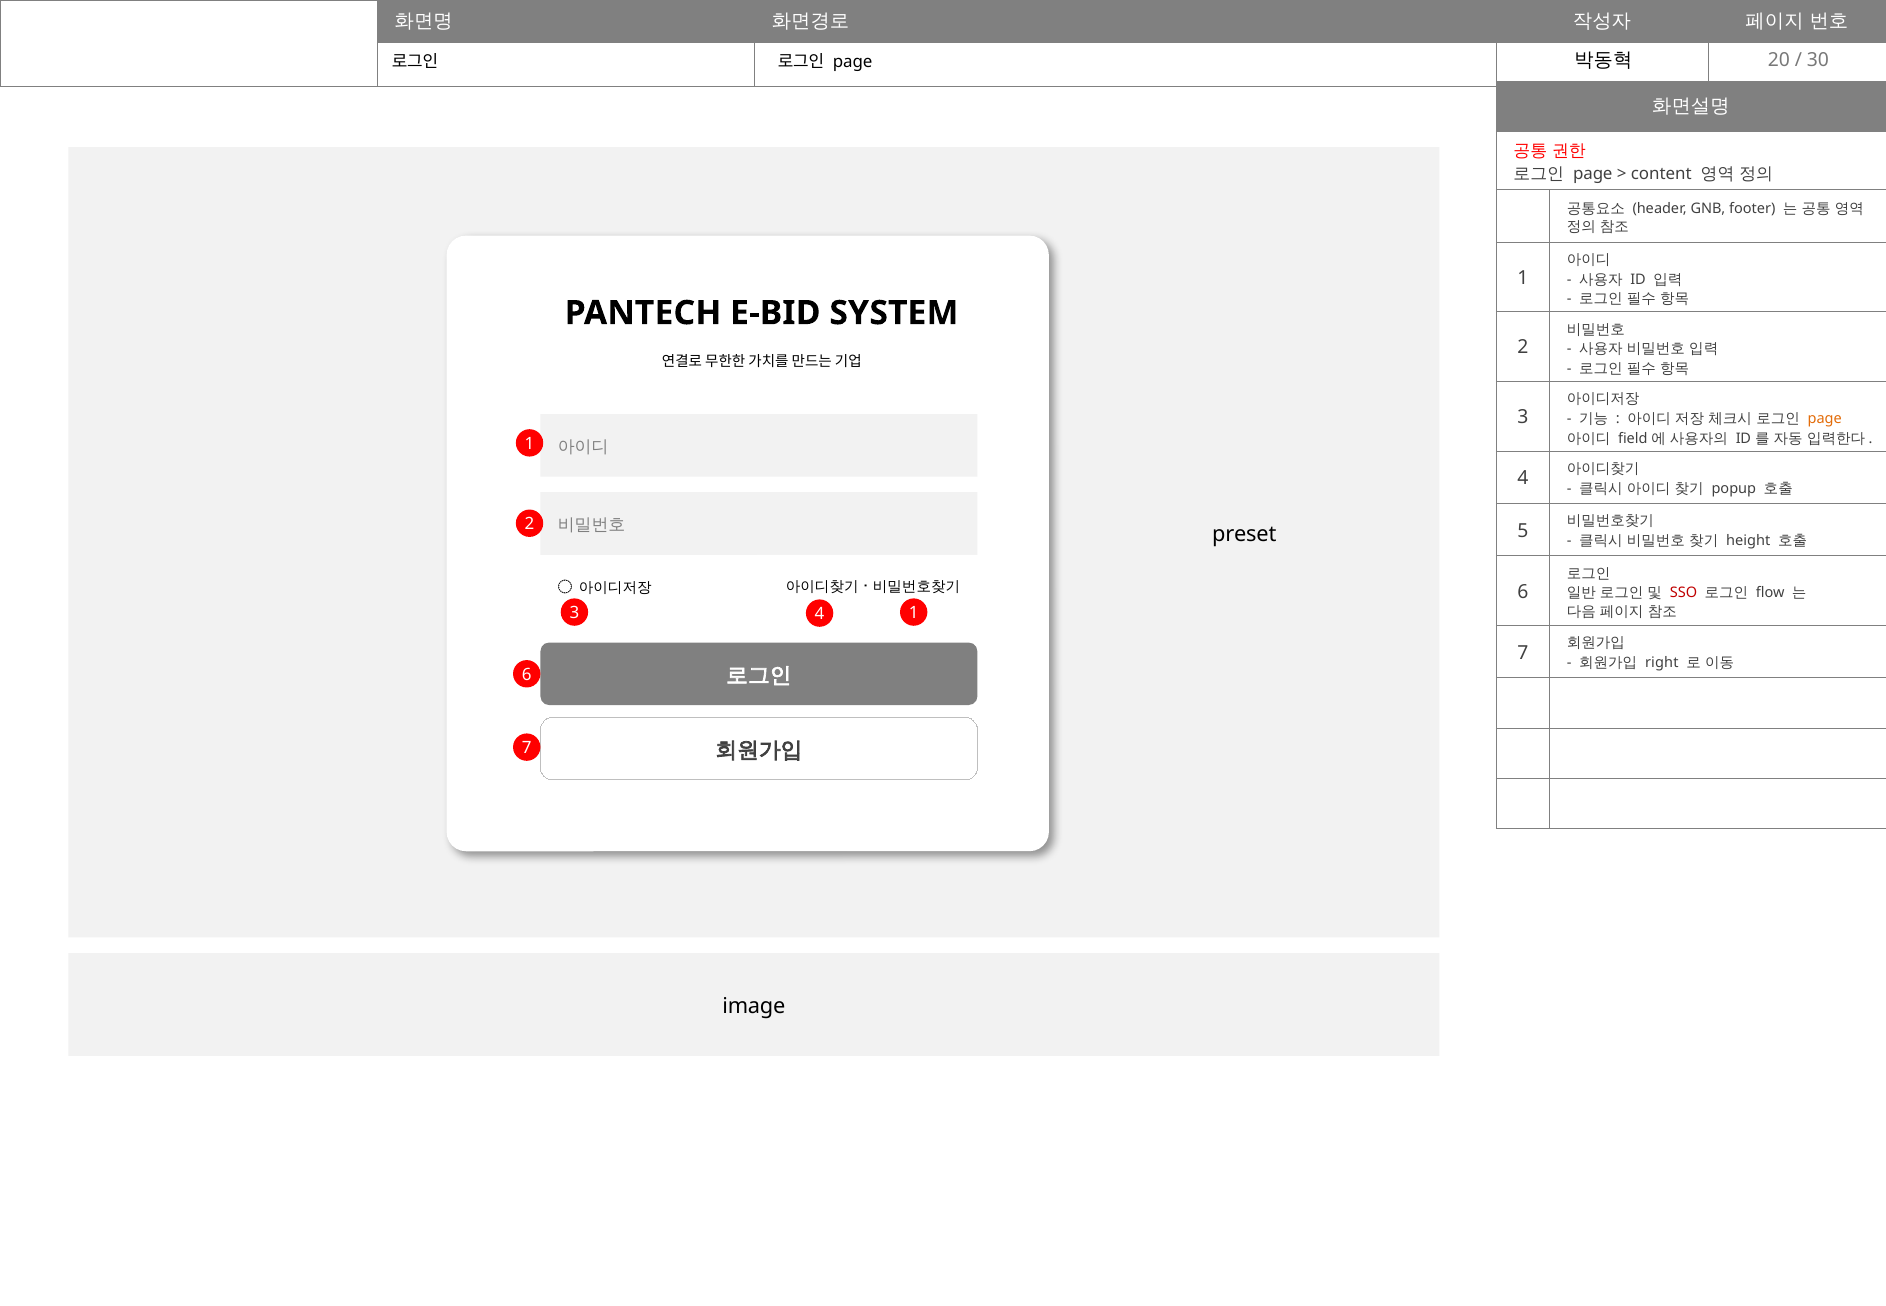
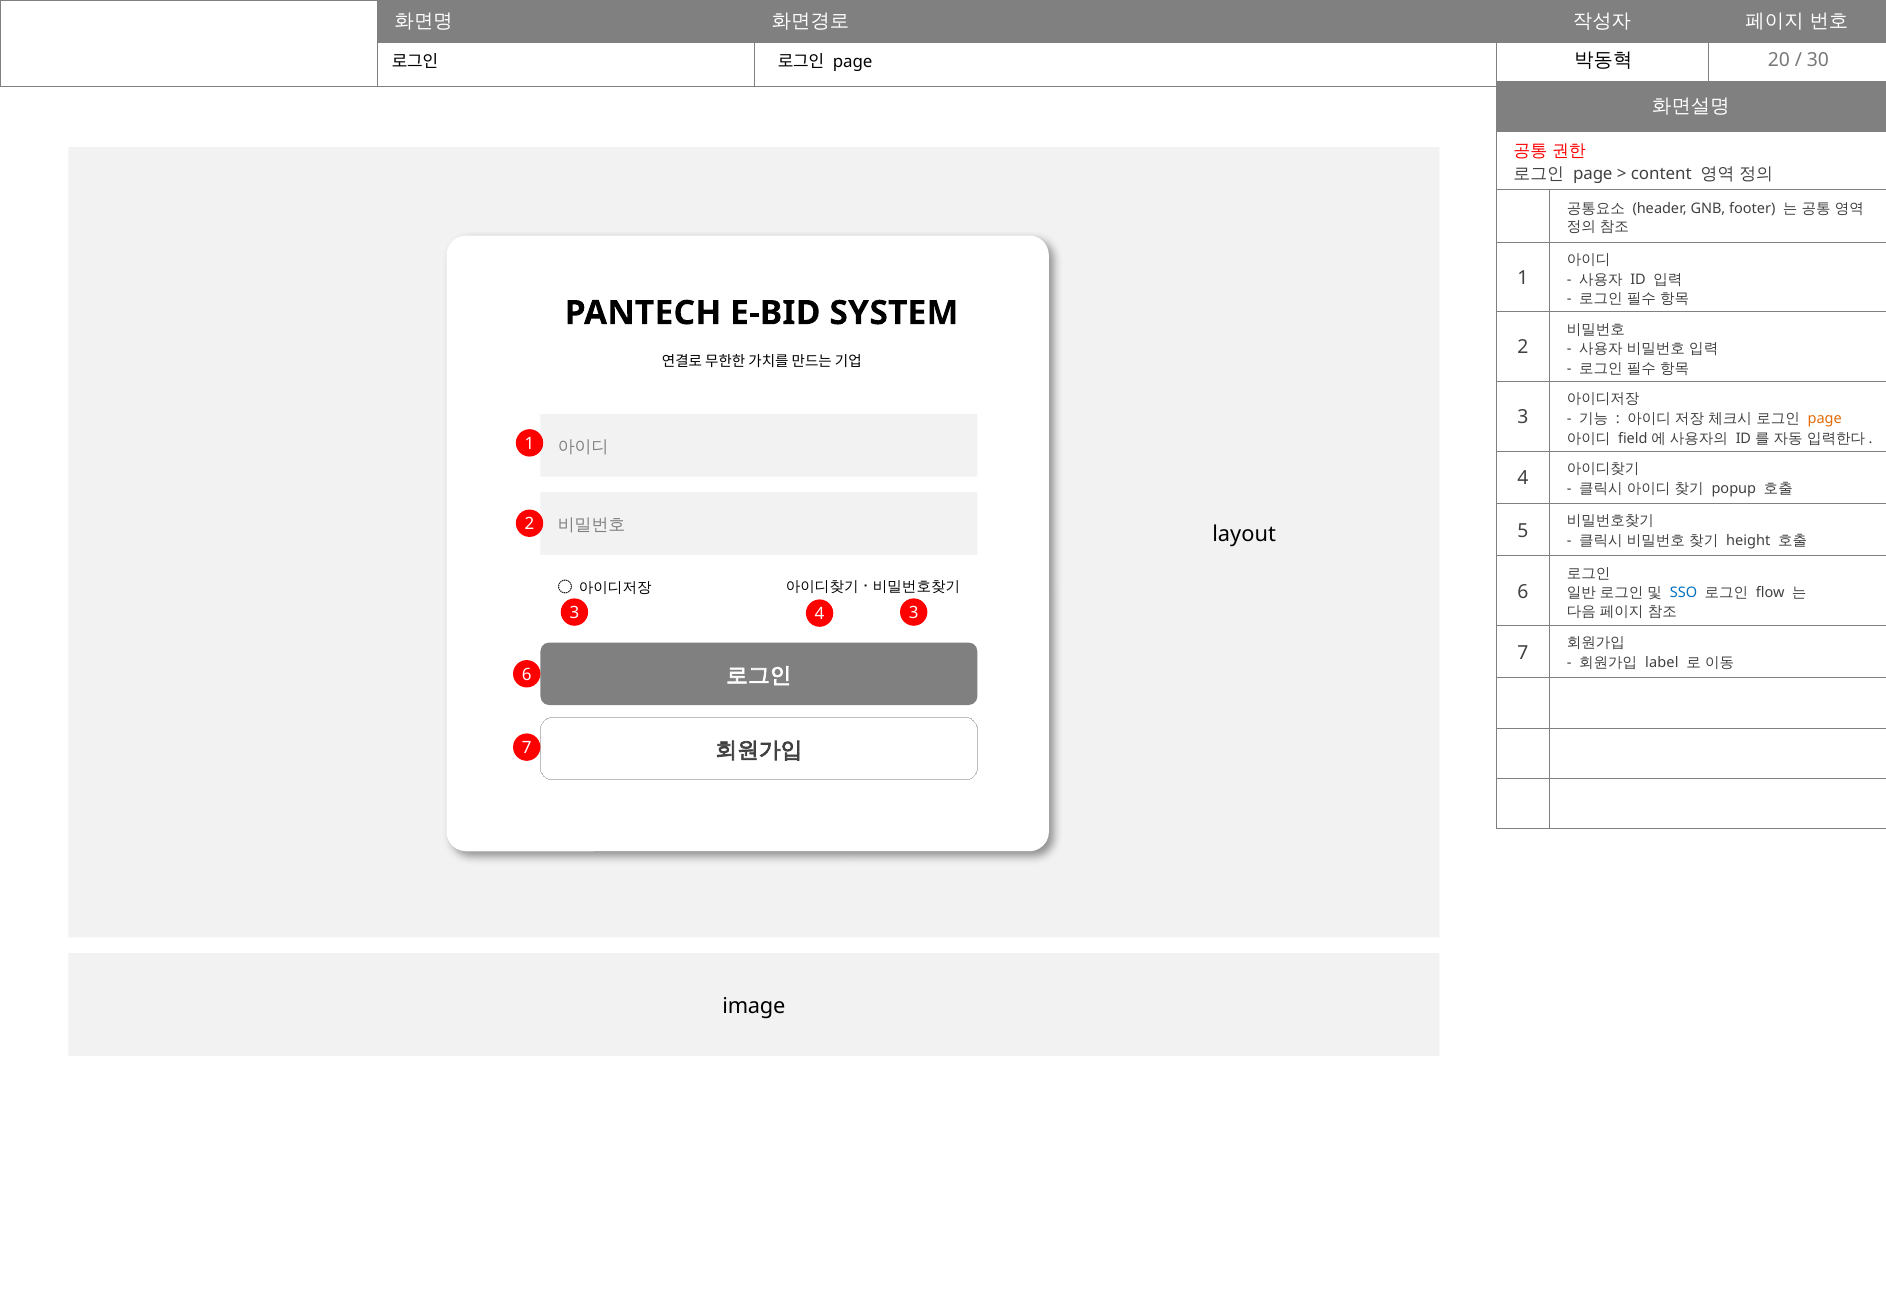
preset: preset -> layout
SSO colour: red -> blue
4 1: 1 -> 3
right: right -> label
